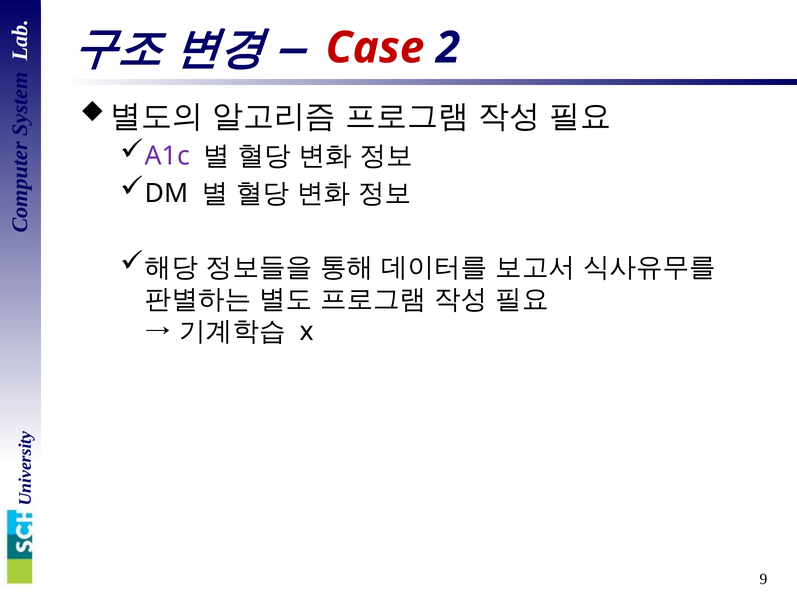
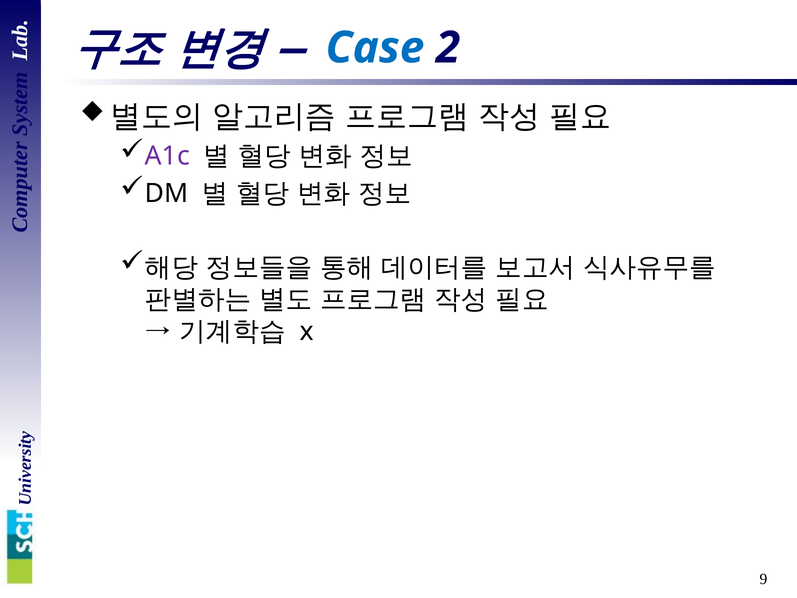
Case colour: red -> blue
